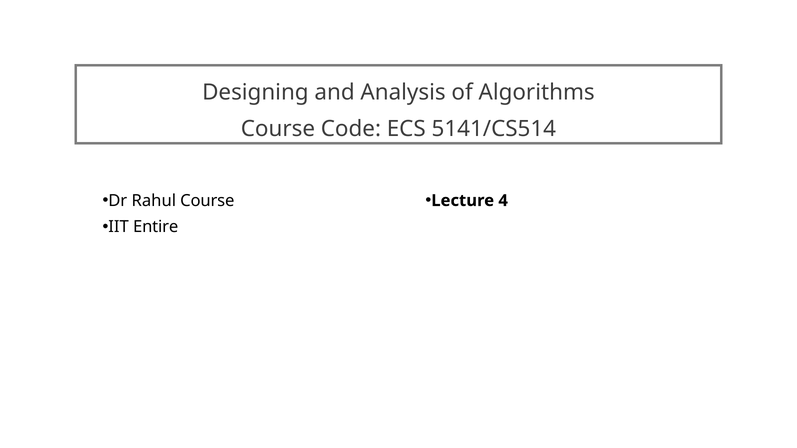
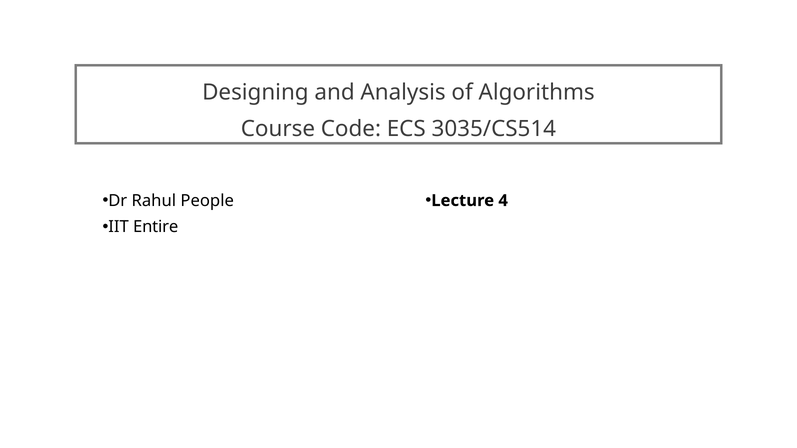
5141/CS514: 5141/CS514 -> 3035/CS514
Rahul Course: Course -> People
